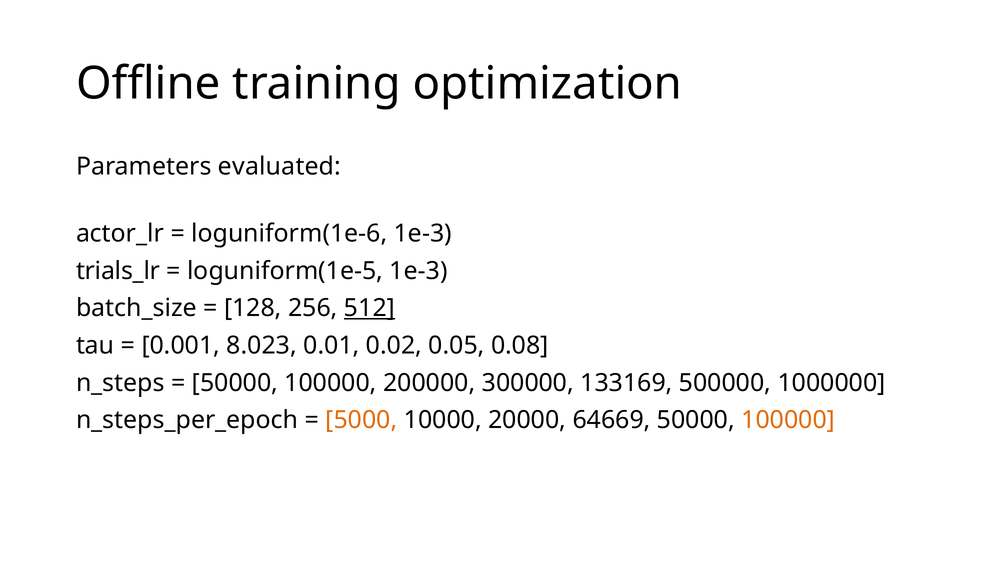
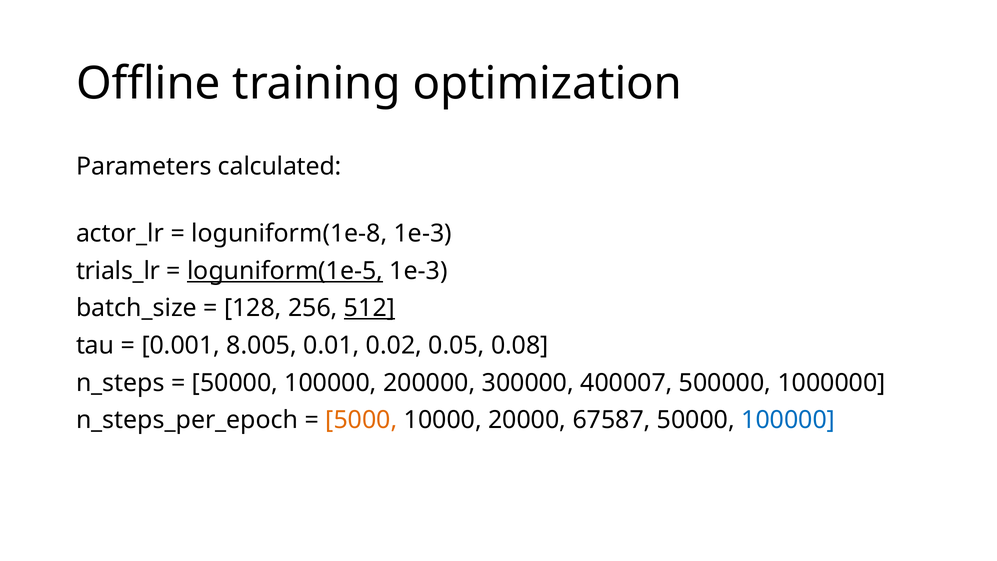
evaluated: evaluated -> calculated
loguniform(1e-6: loguniform(1e-6 -> loguniform(1e-8
loguniform(1e-5 underline: none -> present
8.023: 8.023 -> 8.005
133169: 133169 -> 400007
64669: 64669 -> 67587
100000 at (788, 420) colour: orange -> blue
